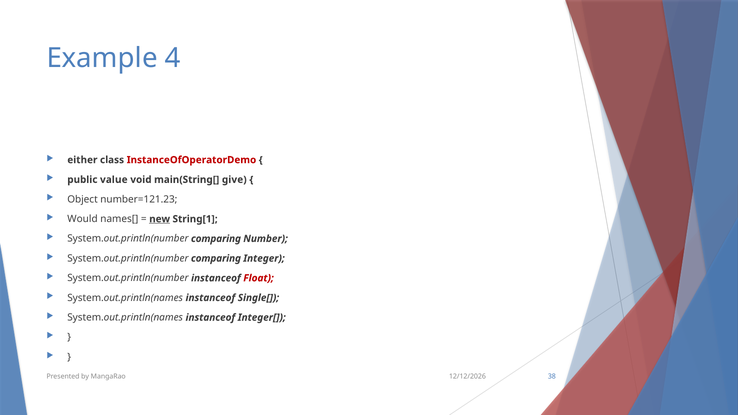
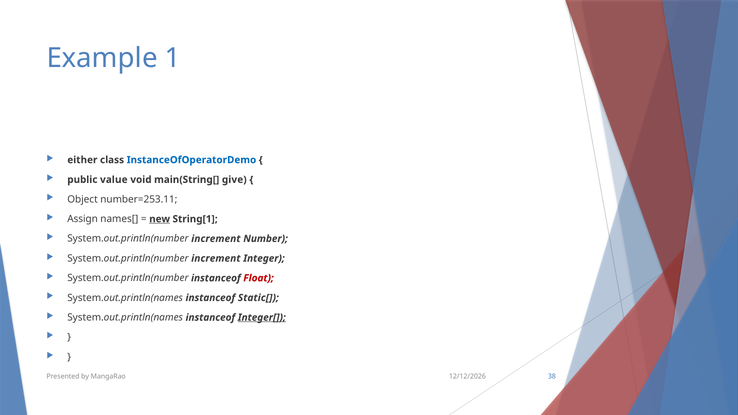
4: 4 -> 1
InstanceOfOperatorDemo colour: red -> blue
number=121.23: number=121.23 -> number=253.11
Would: Would -> Assign
comparing at (216, 239): comparing -> increment
comparing at (216, 258): comparing -> increment
Single[: Single[ -> Static[
Integer[ underline: none -> present
